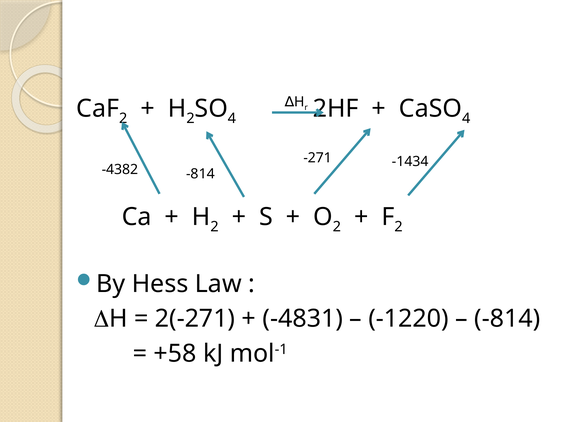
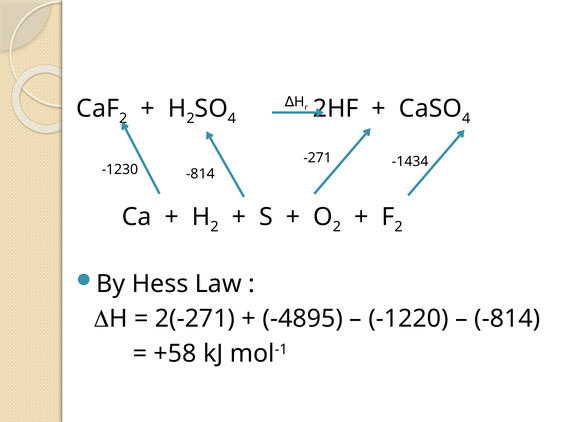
-4382: -4382 -> -1230
-4831: -4831 -> -4895
